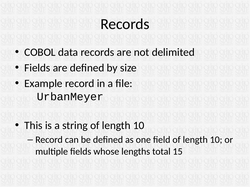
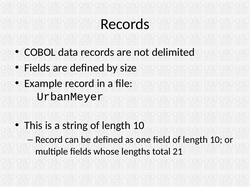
15: 15 -> 21
